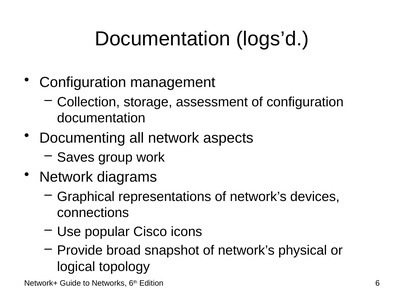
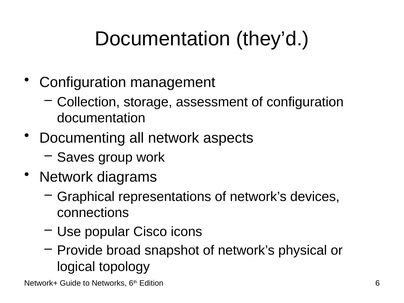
logs’d: logs’d -> they’d
